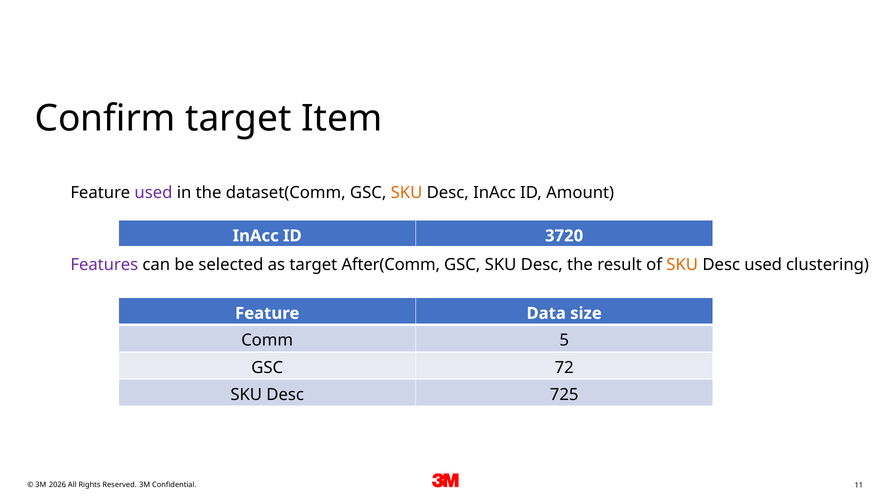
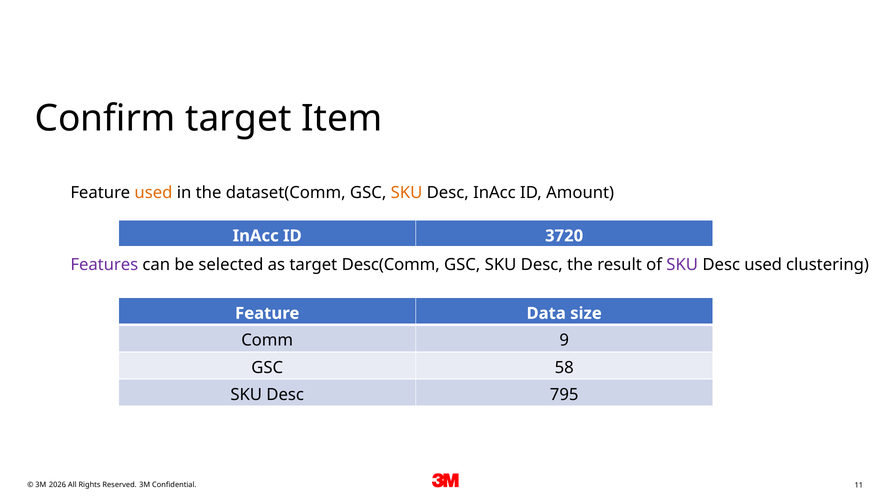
used at (153, 193) colour: purple -> orange
After(Comm: After(Comm -> Desc(Comm
SKU at (682, 265) colour: orange -> purple
5: 5 -> 9
72: 72 -> 58
725: 725 -> 795
